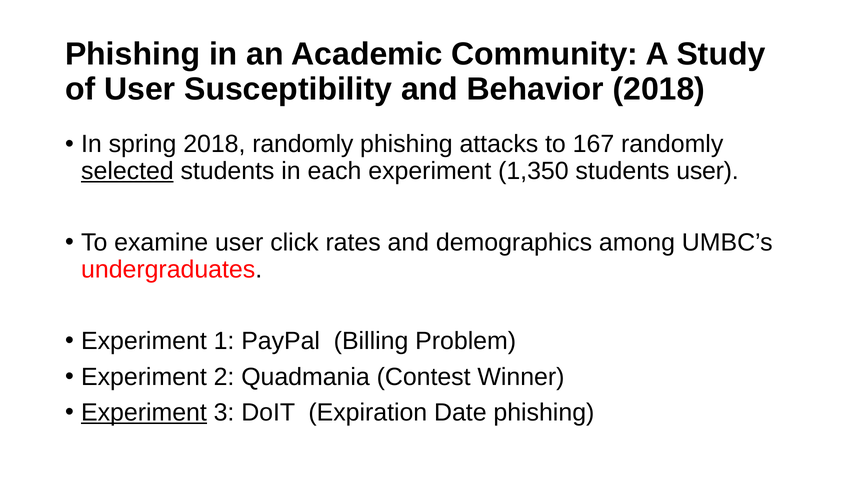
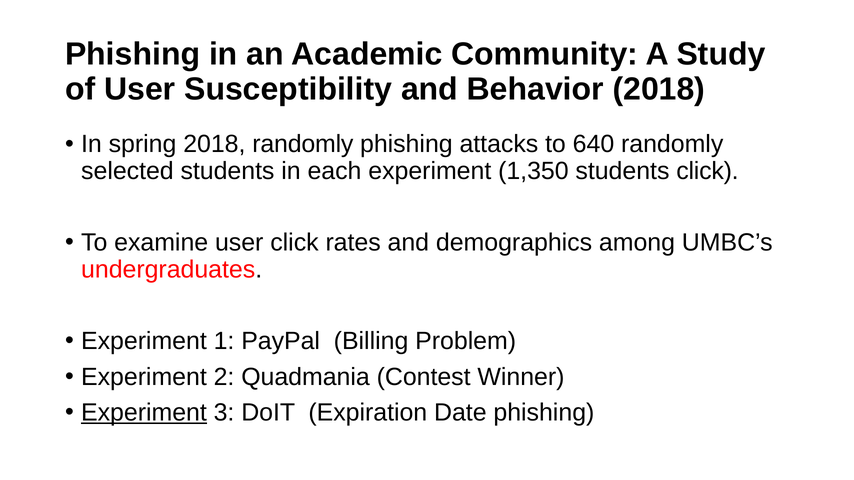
167: 167 -> 640
selected underline: present -> none
students user: user -> click
